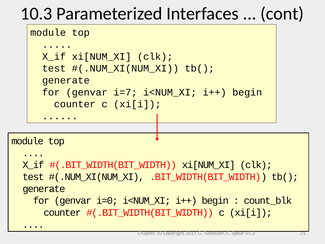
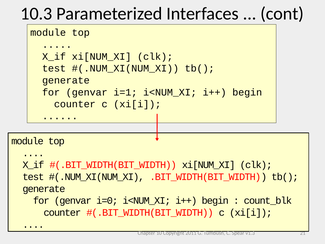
i=7: i=7 -> i=1
